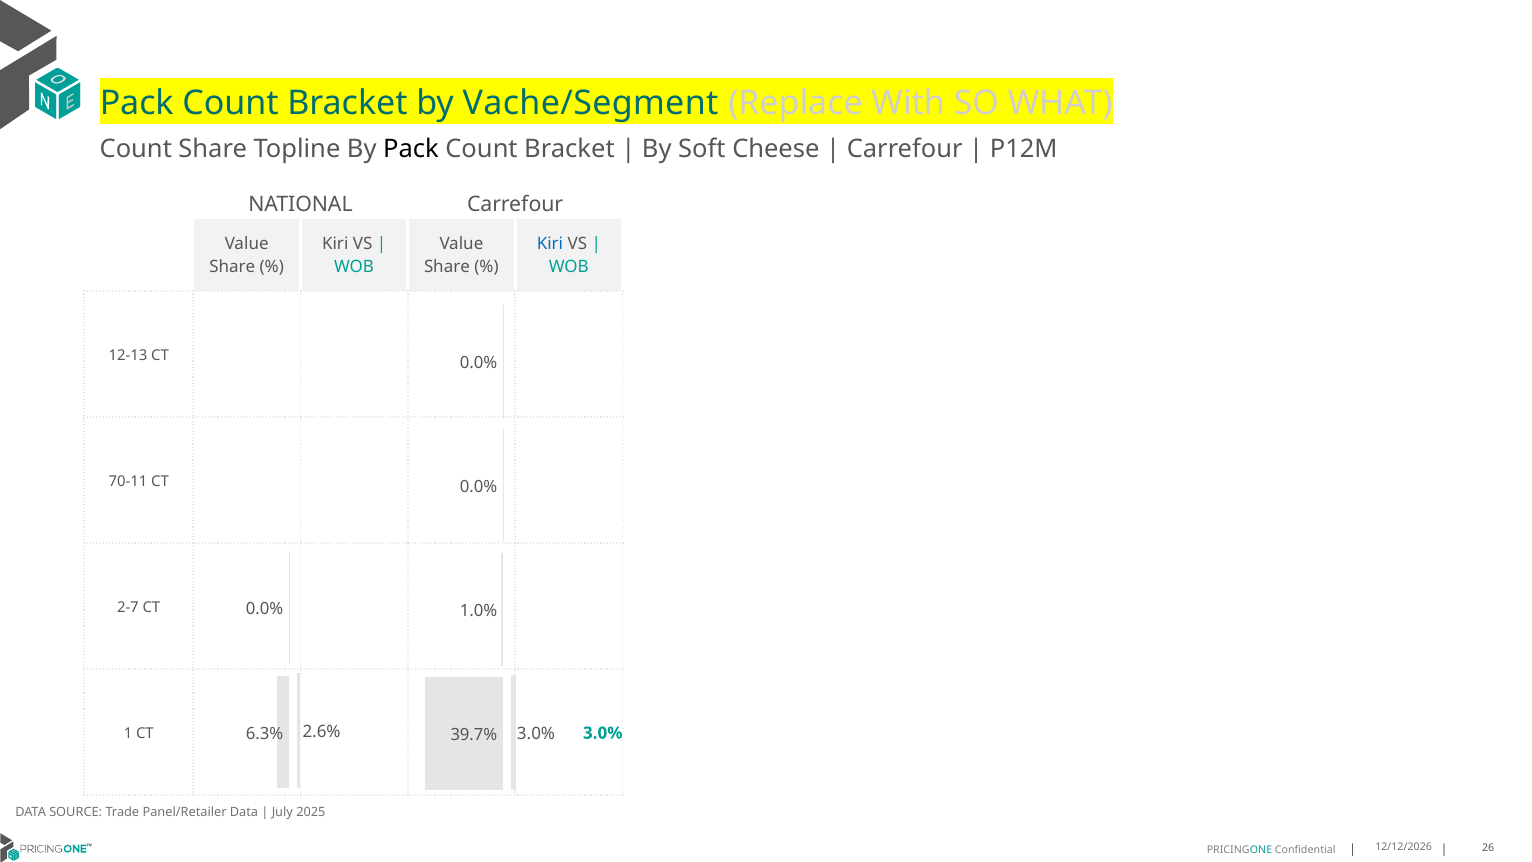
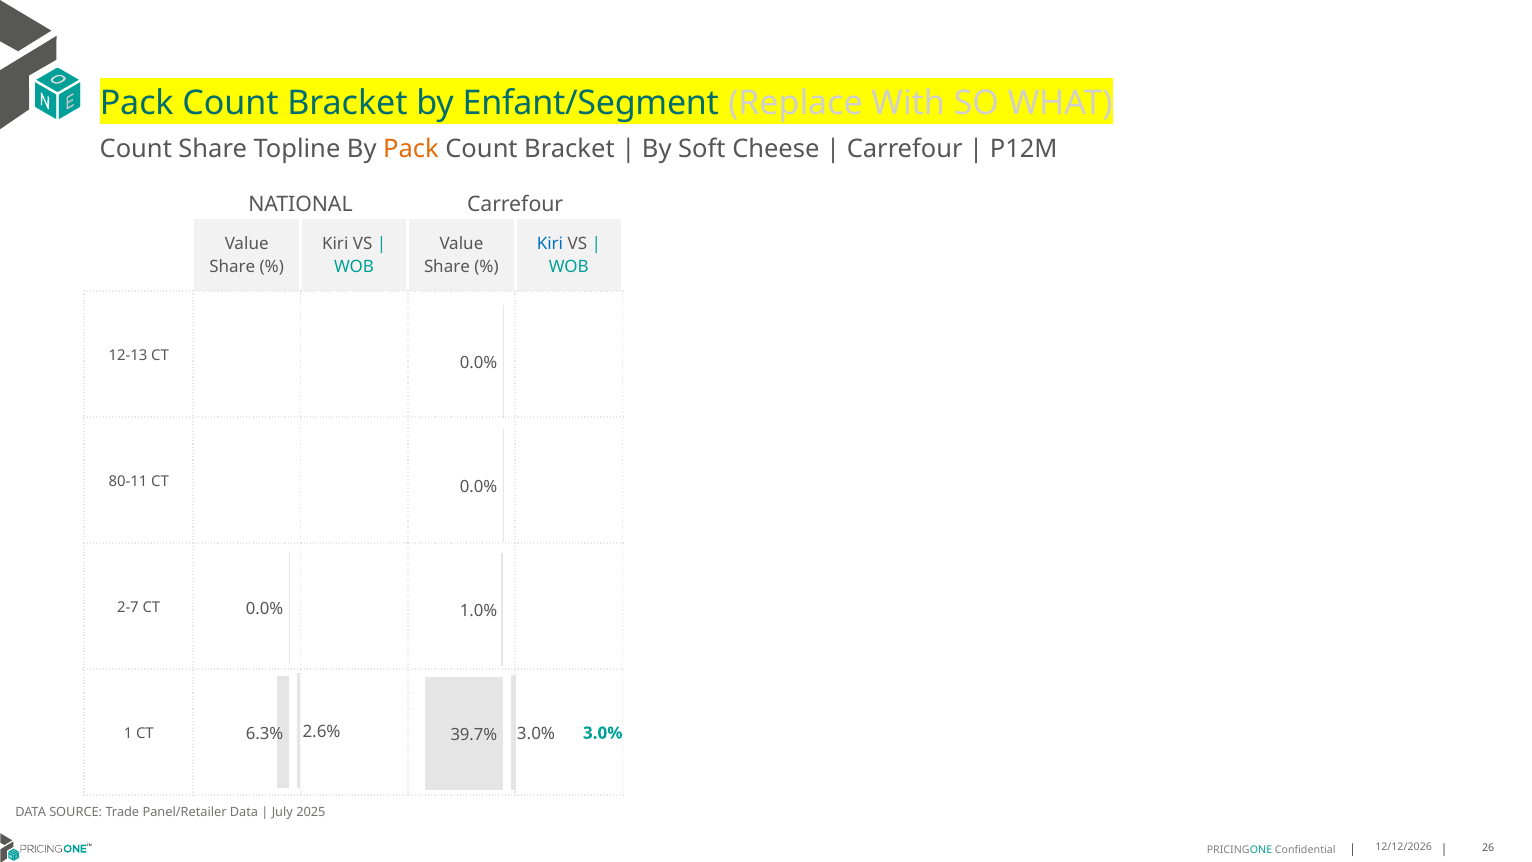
Vache/Segment: Vache/Segment -> Enfant/Segment
Pack at (411, 149) colour: black -> orange
70-11: 70-11 -> 80-11
